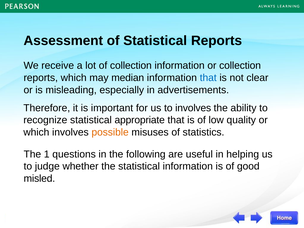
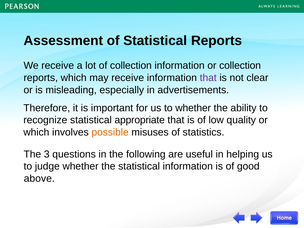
may median: median -> receive
that at (208, 78) colour: blue -> purple
to involves: involves -> whether
1: 1 -> 3
misled: misled -> above
